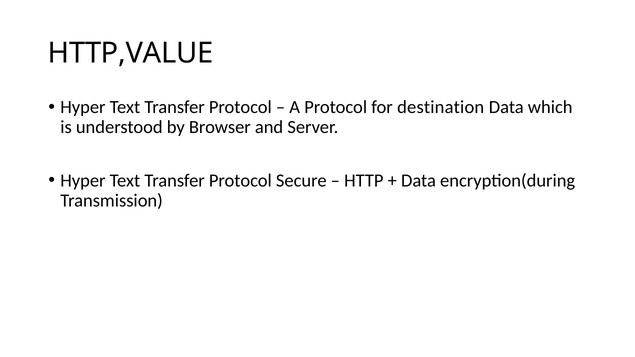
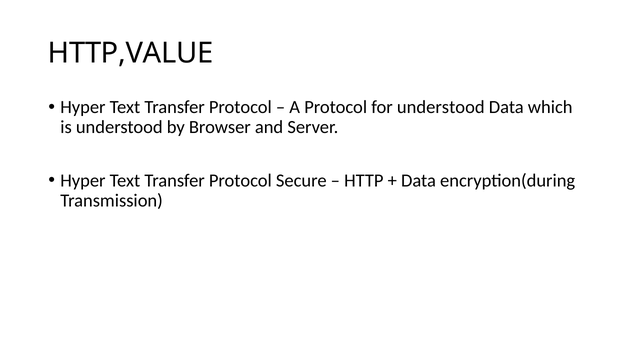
for destination: destination -> understood
